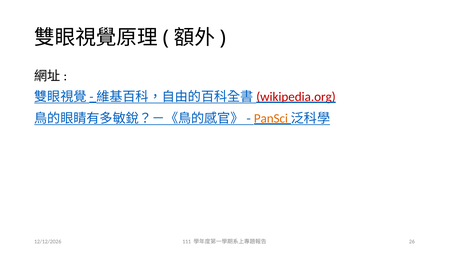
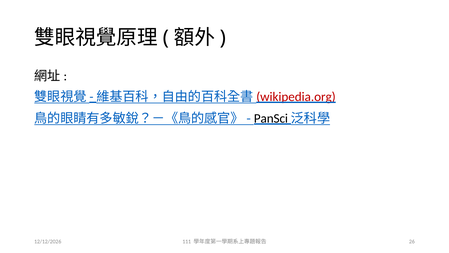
PanSci colour: orange -> black
